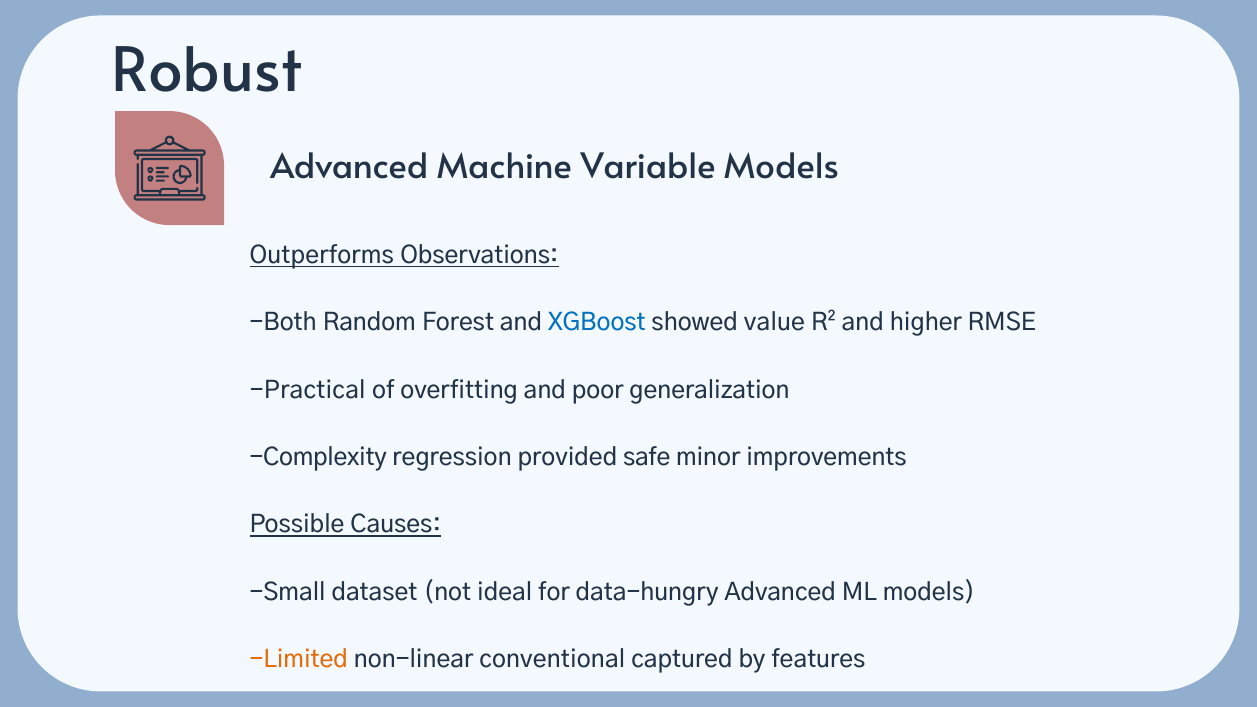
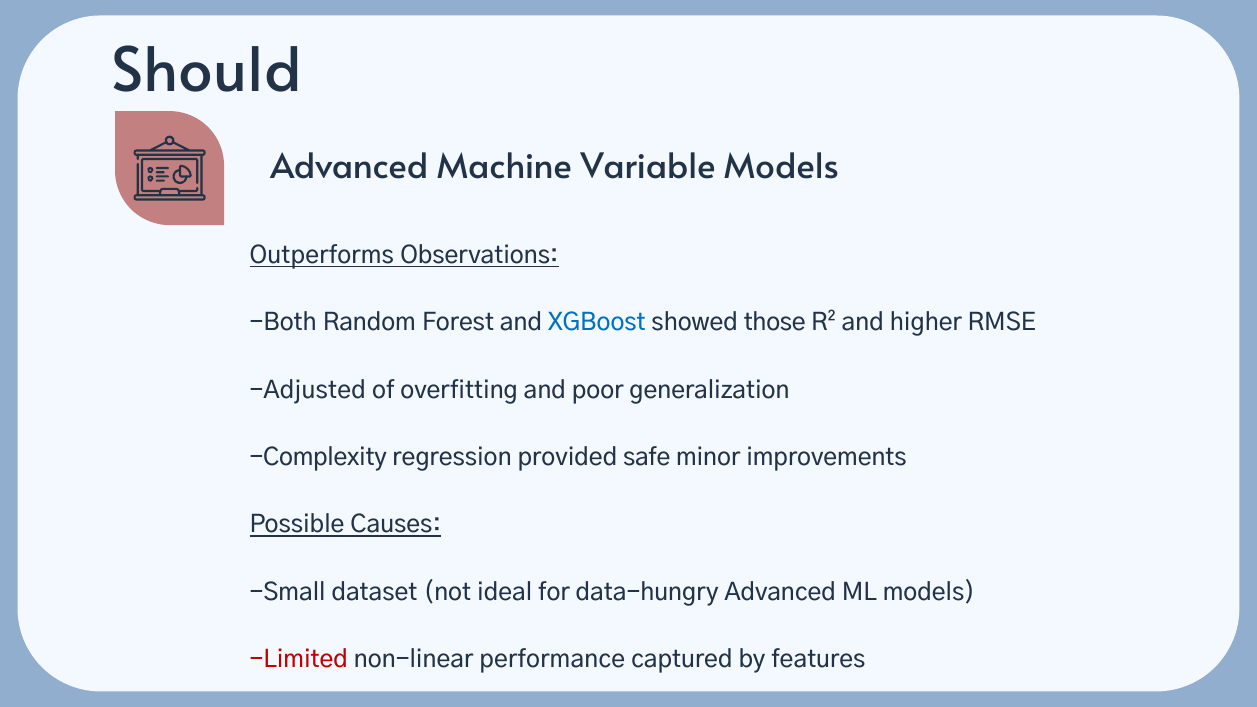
Robust: Robust -> Should
value: value -> those
Practical: Practical -> Adjusted
Limited colour: orange -> red
conventional: conventional -> performance
